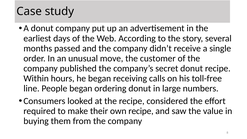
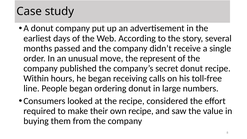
customer: customer -> represent
